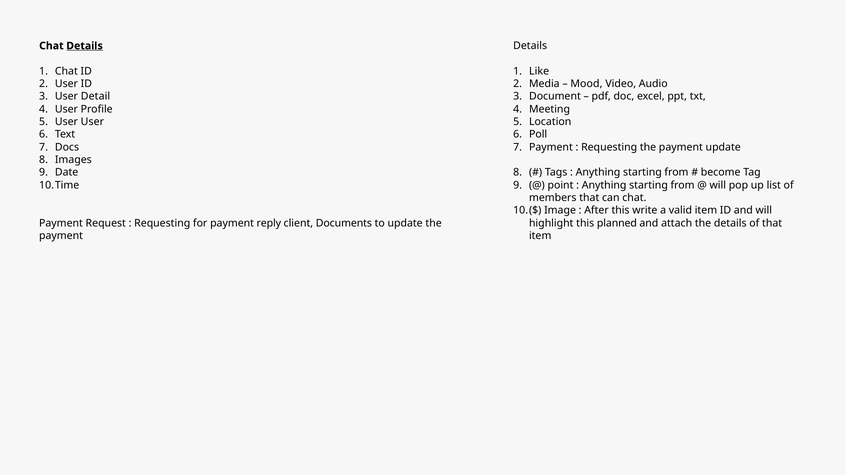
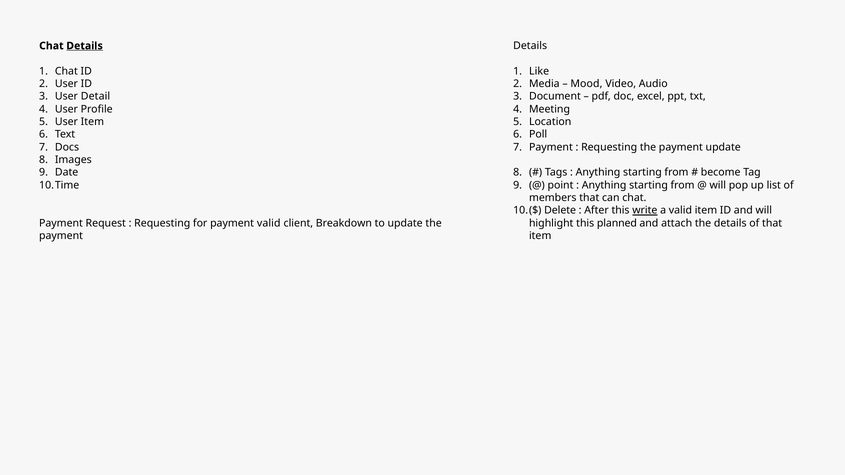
User User: User -> Item
Image: Image -> Delete
write underline: none -> present
payment reply: reply -> valid
Documents: Documents -> Breakdown
